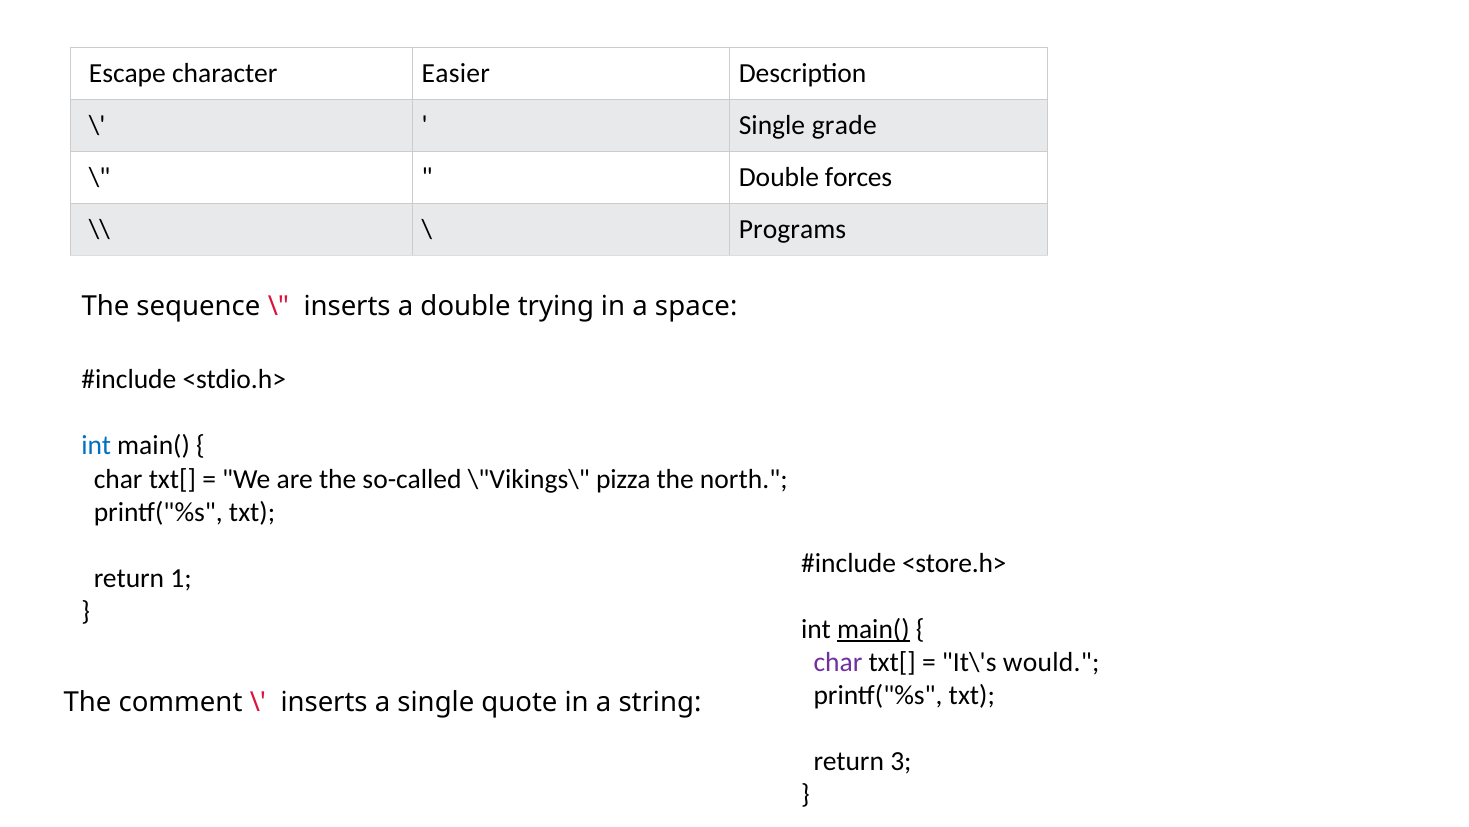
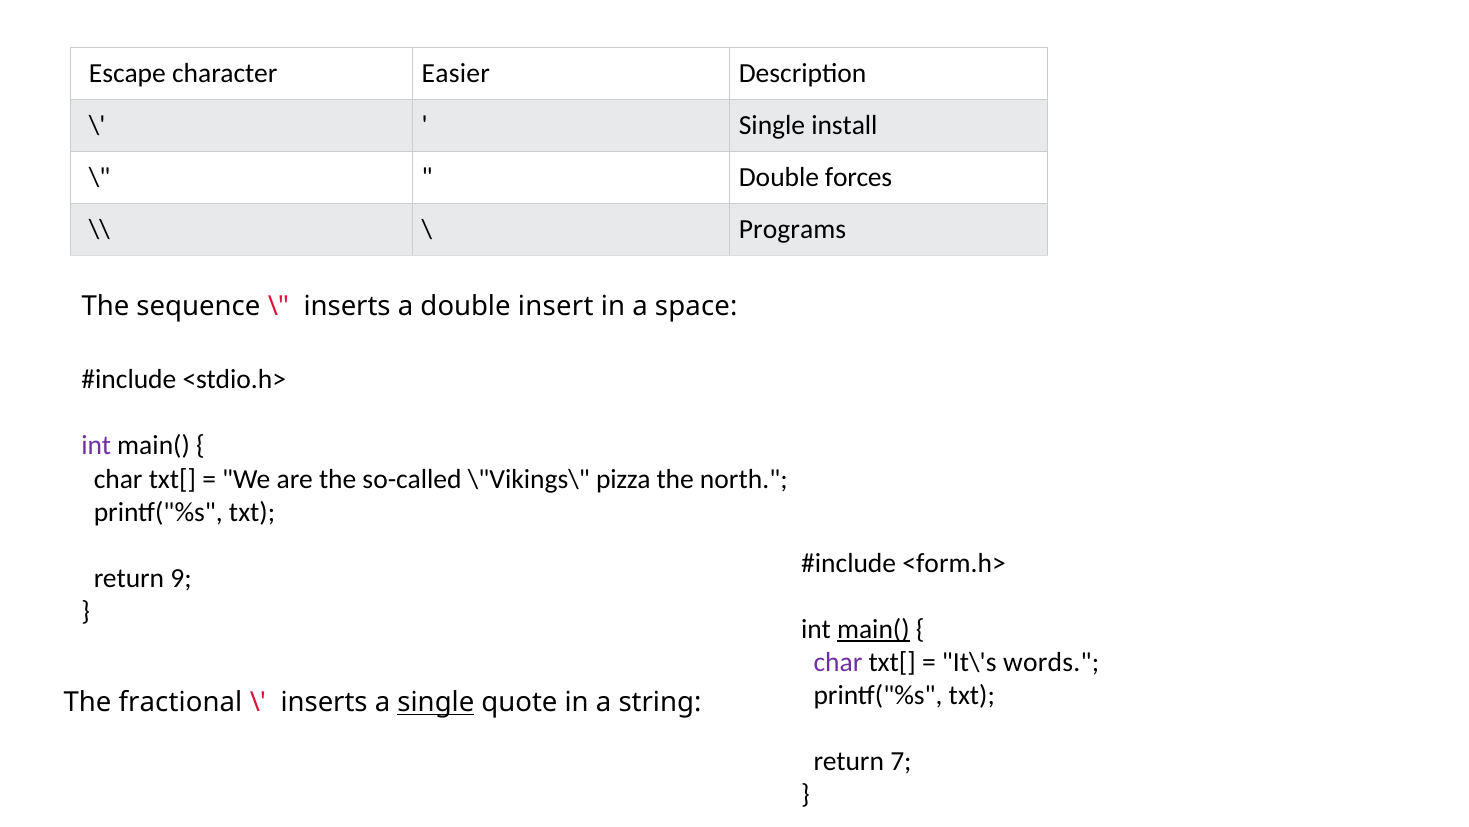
grade: grade -> install
trying: trying -> insert
int at (96, 445) colour: blue -> purple
<store.h>: <store.h> -> <form.h>
1: 1 -> 9
would: would -> words
comment: comment -> fractional
single at (436, 702) underline: none -> present
3: 3 -> 7
